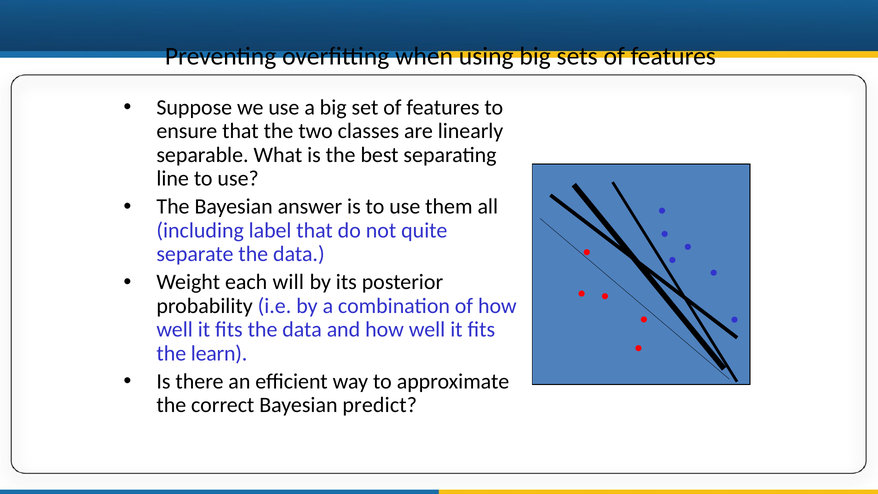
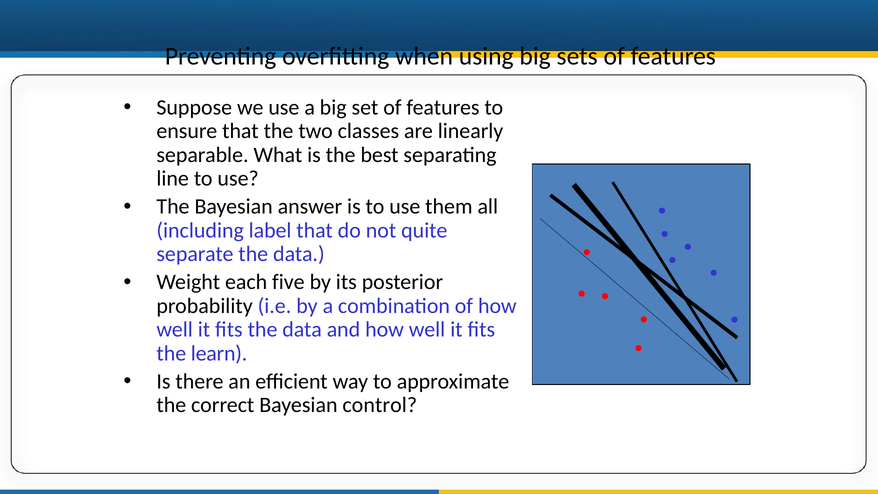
will: will -> five
predict: predict -> control
